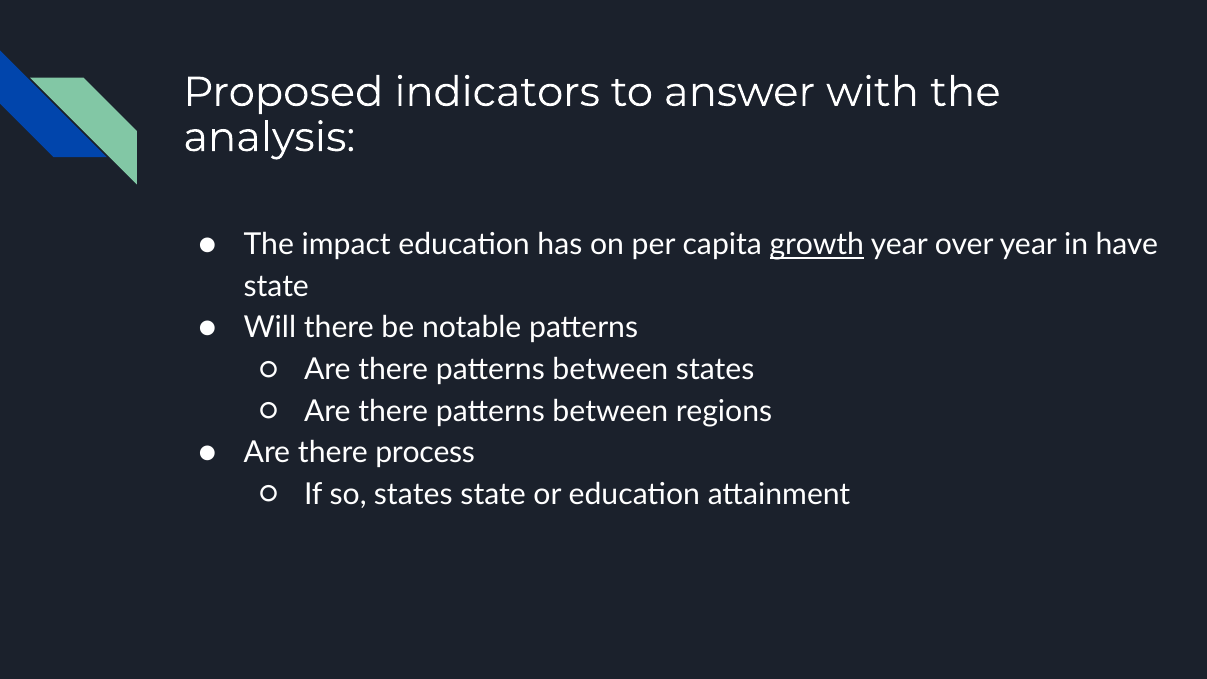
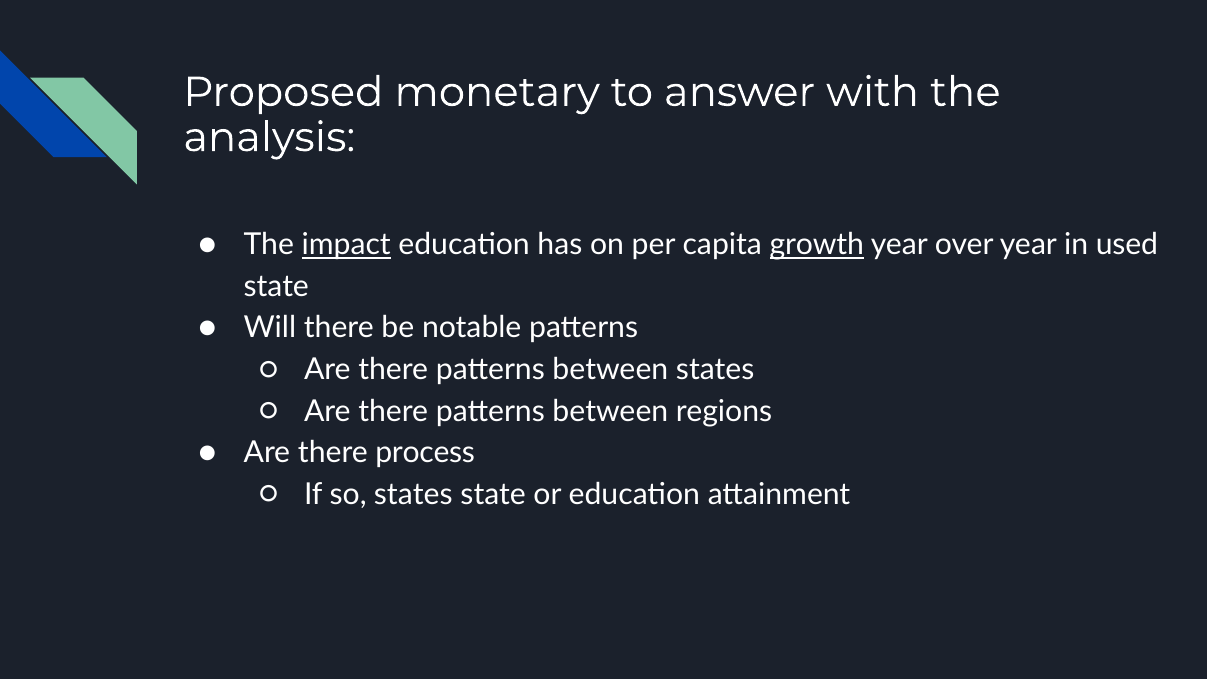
indicators: indicators -> monetary
impact underline: none -> present
have: have -> used
